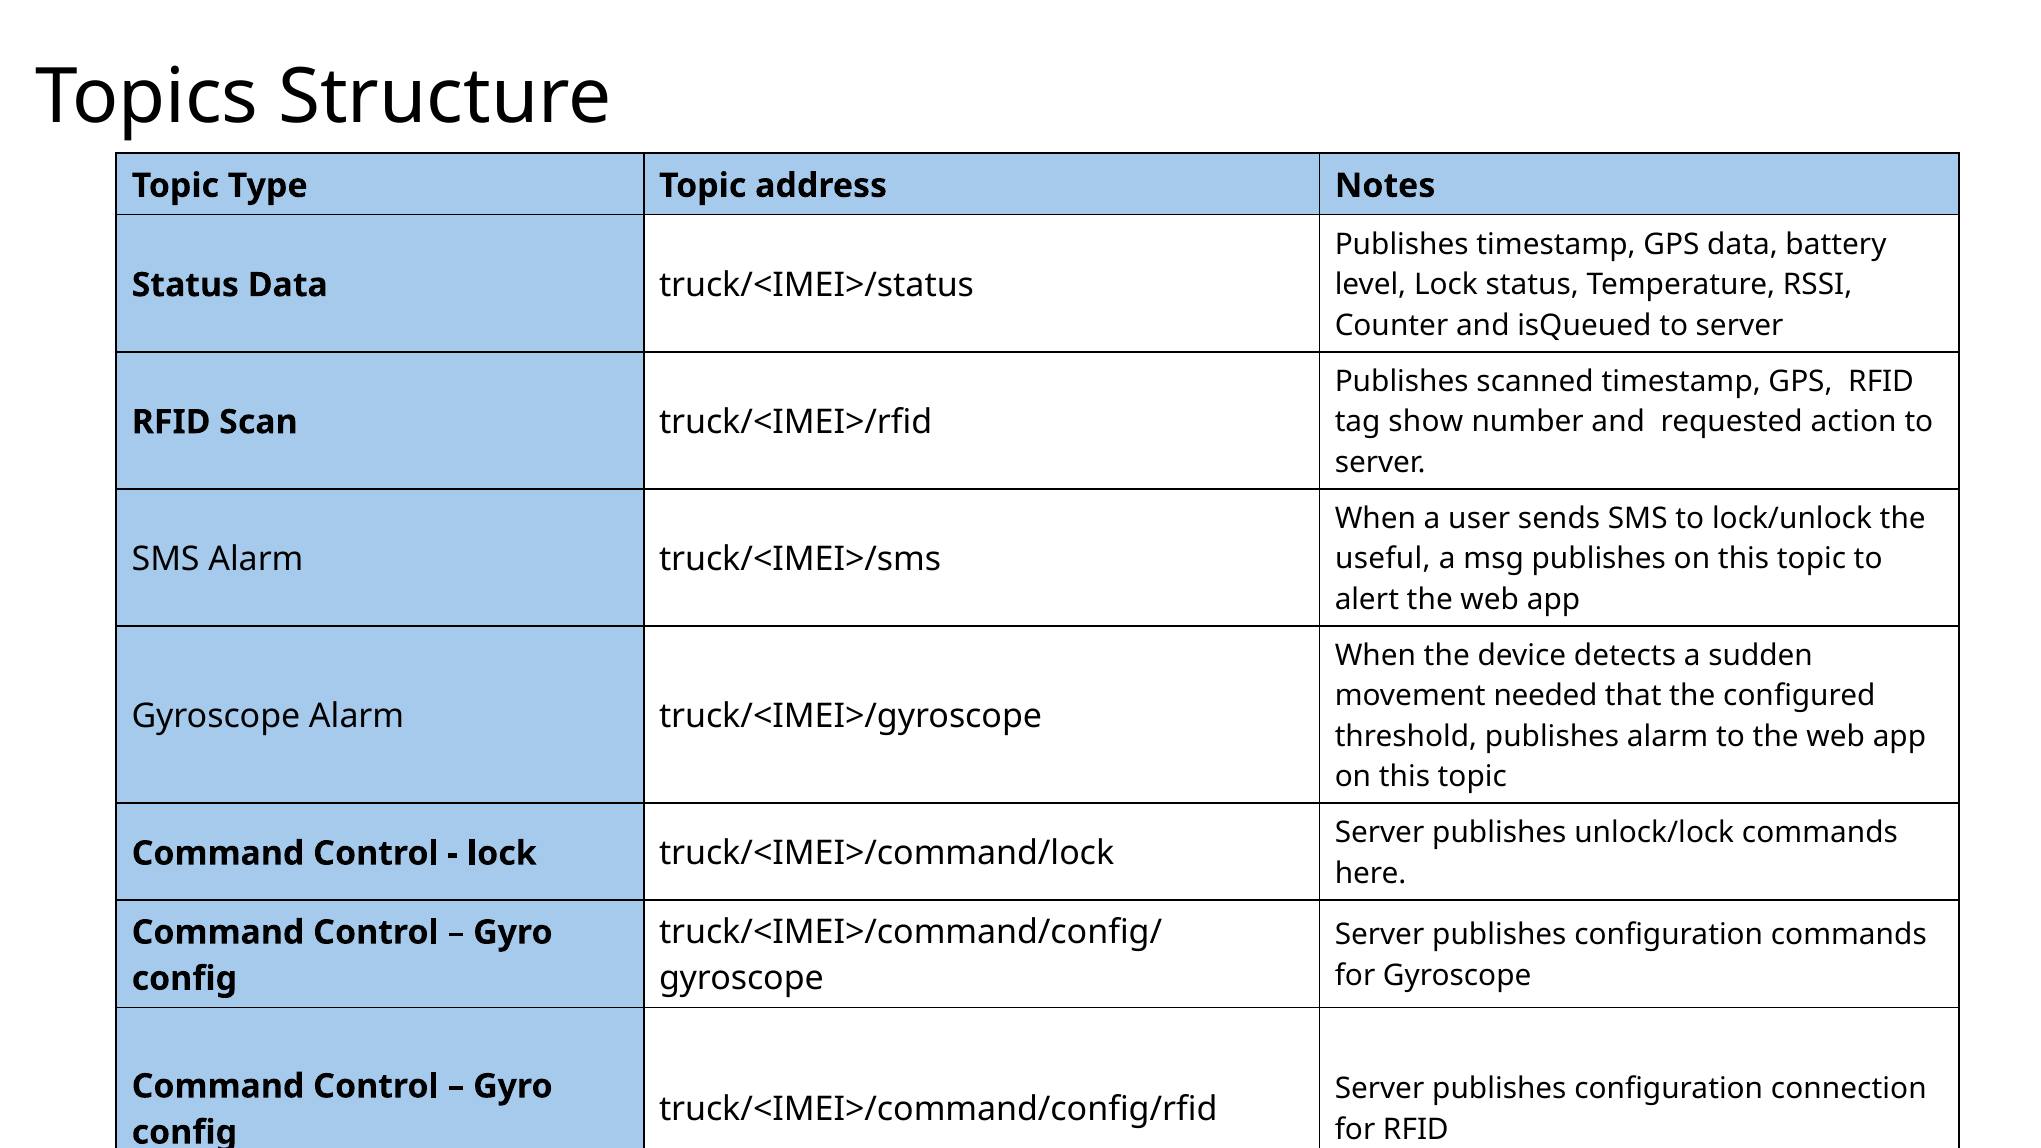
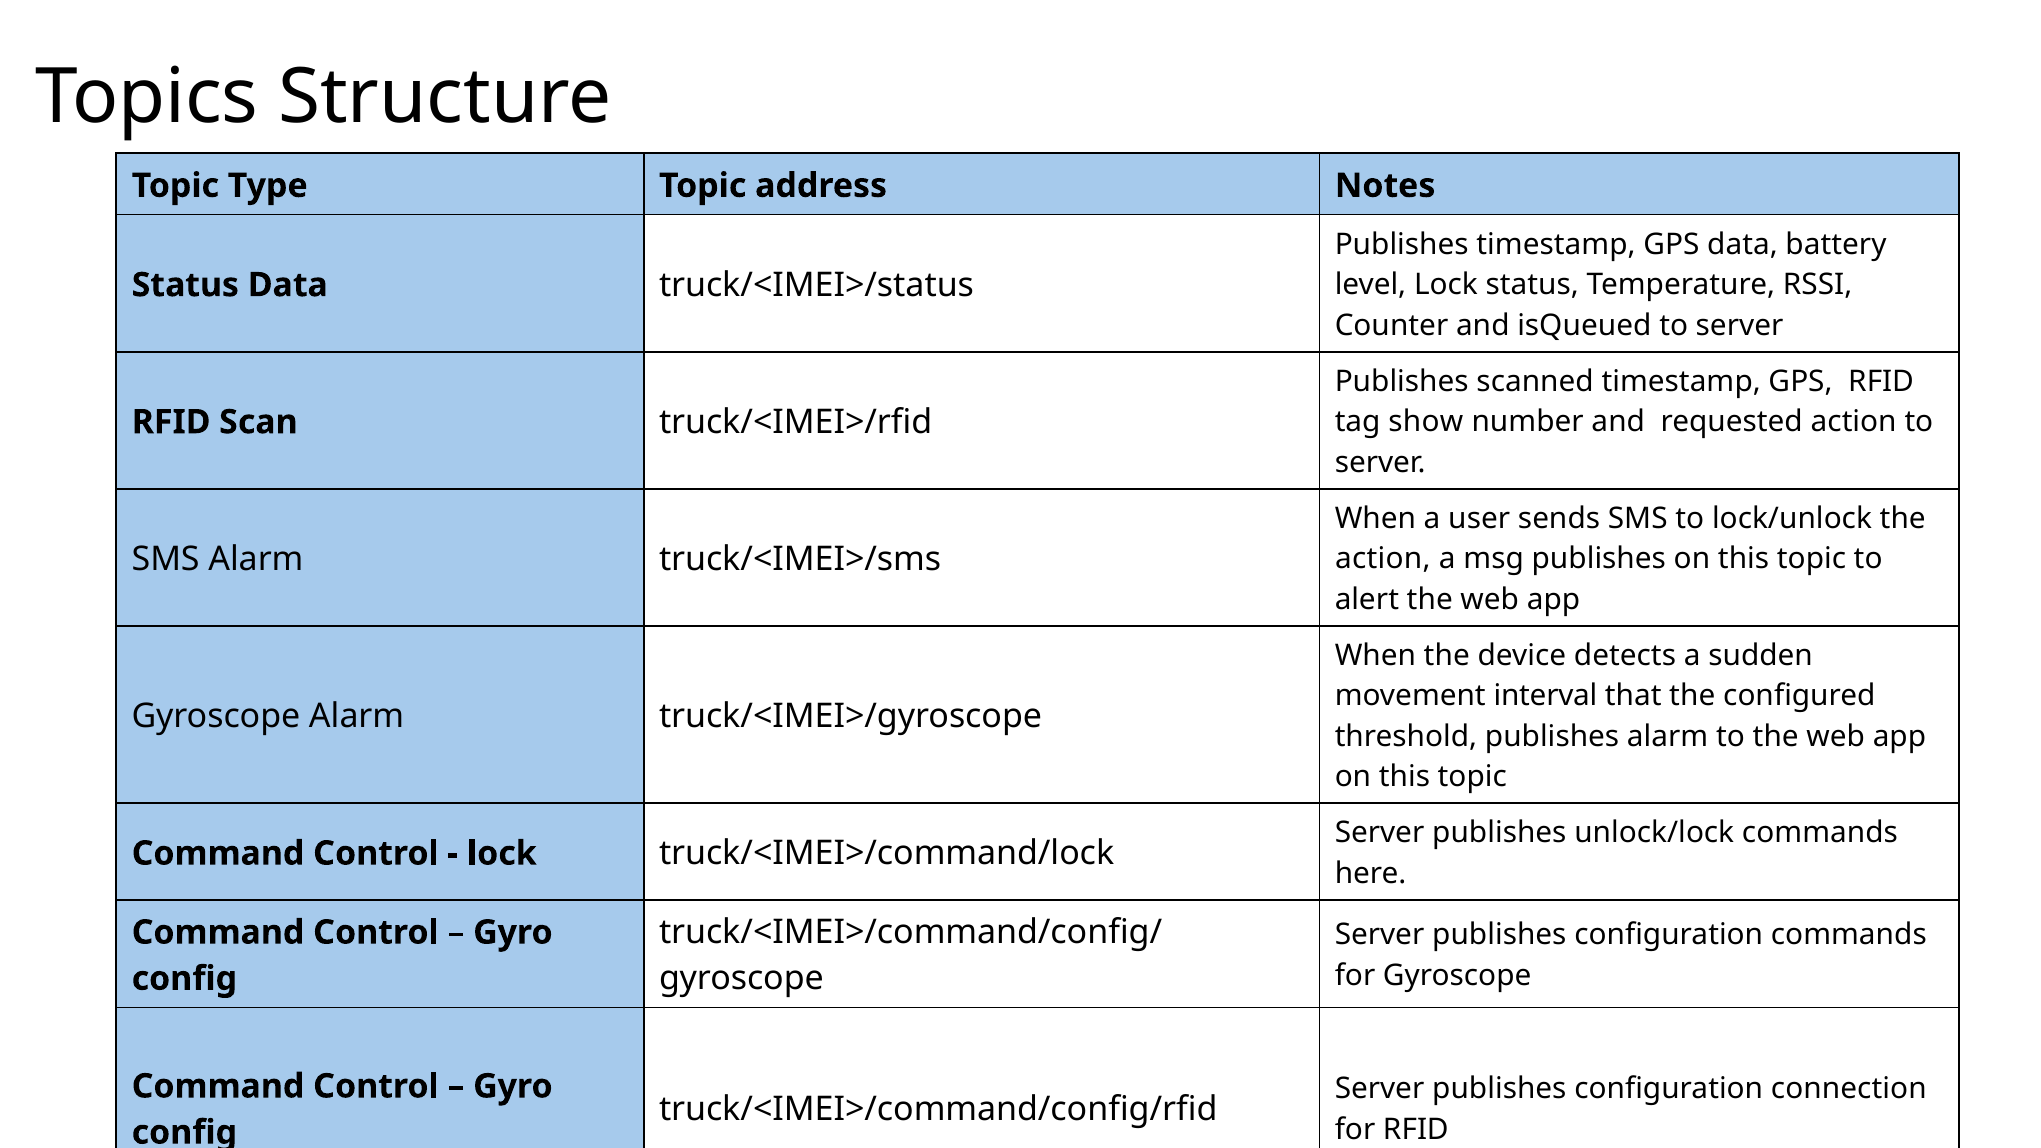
useful at (1383, 559): useful -> action
movement needed: needed -> interval
